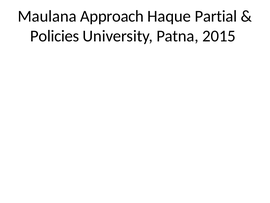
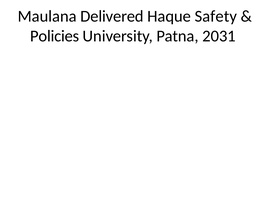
Approach: Approach -> Delivered
Partial: Partial -> Safety
2015: 2015 -> 2031
